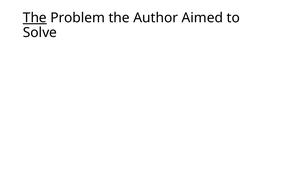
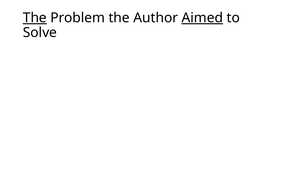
Aimed underline: none -> present
